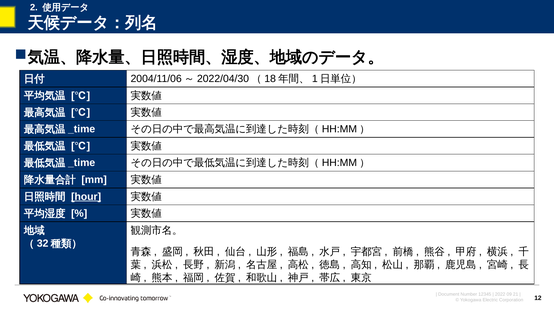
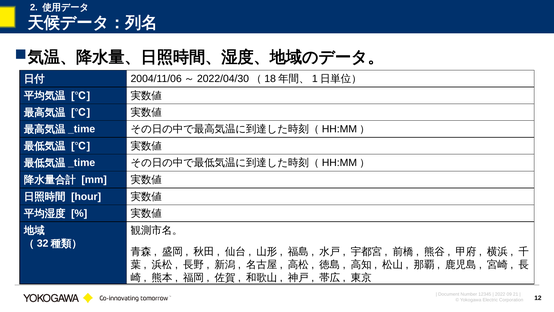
hour underline: present -> none
